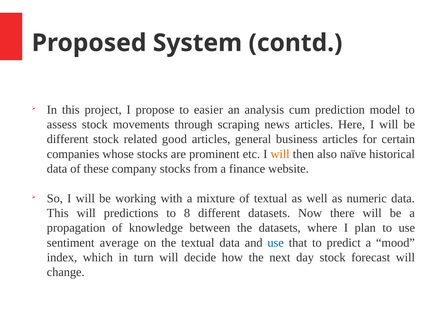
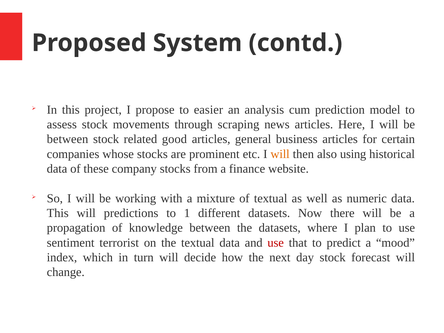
different at (68, 139): different -> between
naïve: naïve -> using
8: 8 -> 1
average: average -> terrorist
use at (276, 243) colour: blue -> red
